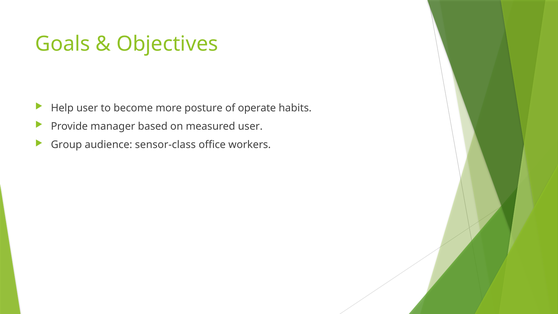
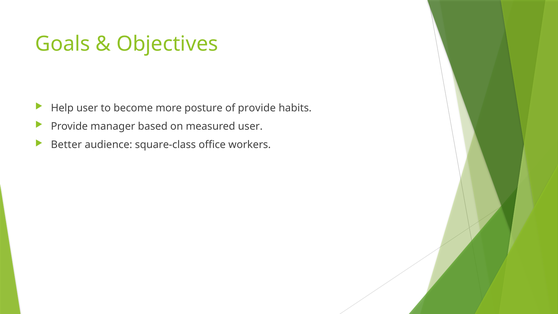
of operate: operate -> provide
Group: Group -> Better
sensor-class: sensor-class -> square-class
